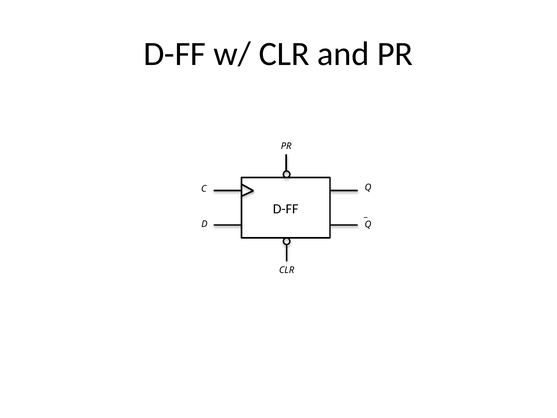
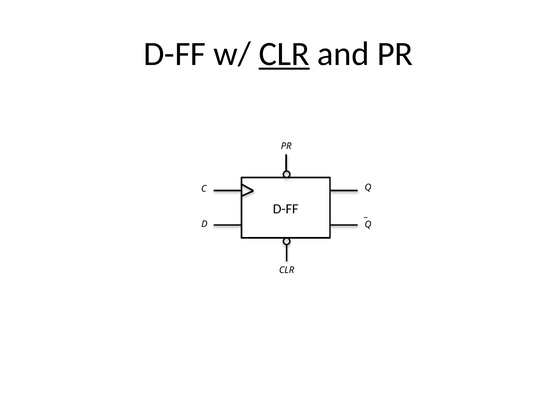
CLR at (284, 54) underline: none -> present
